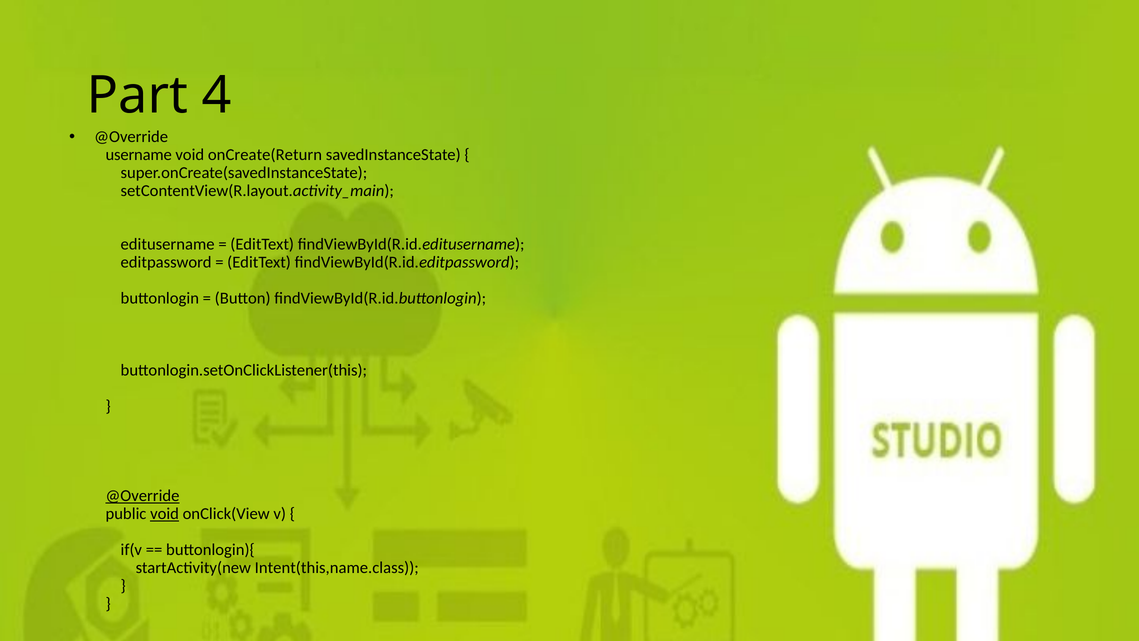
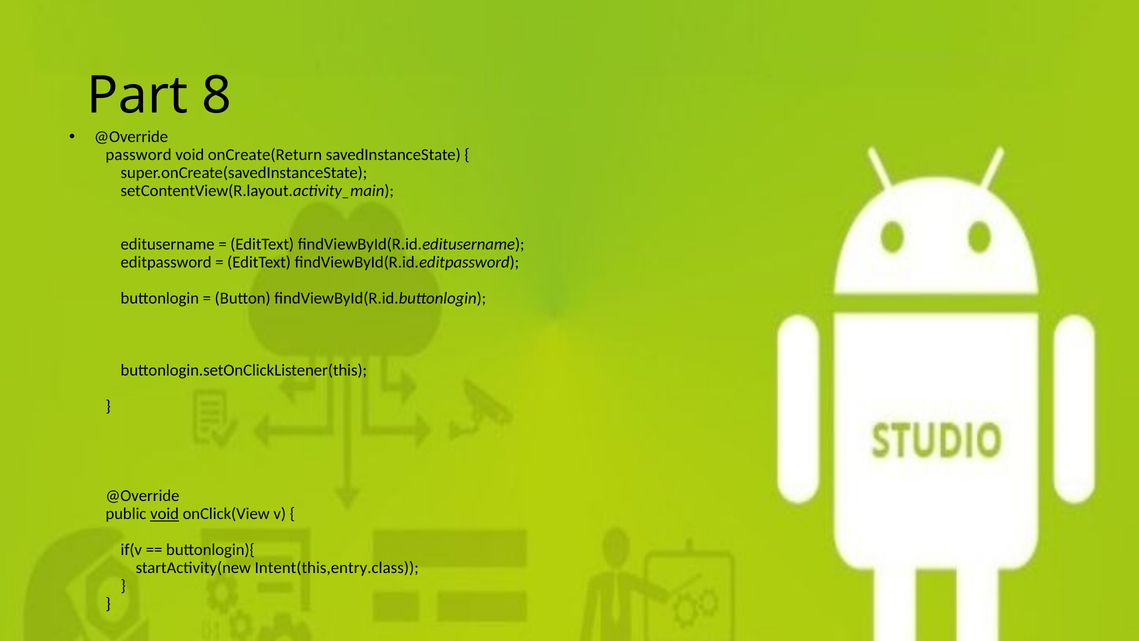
4: 4 -> 8
username: username -> password
@Override at (142, 496) underline: present -> none
Intent(this,name.class: Intent(this,name.class -> Intent(this,entry.class
